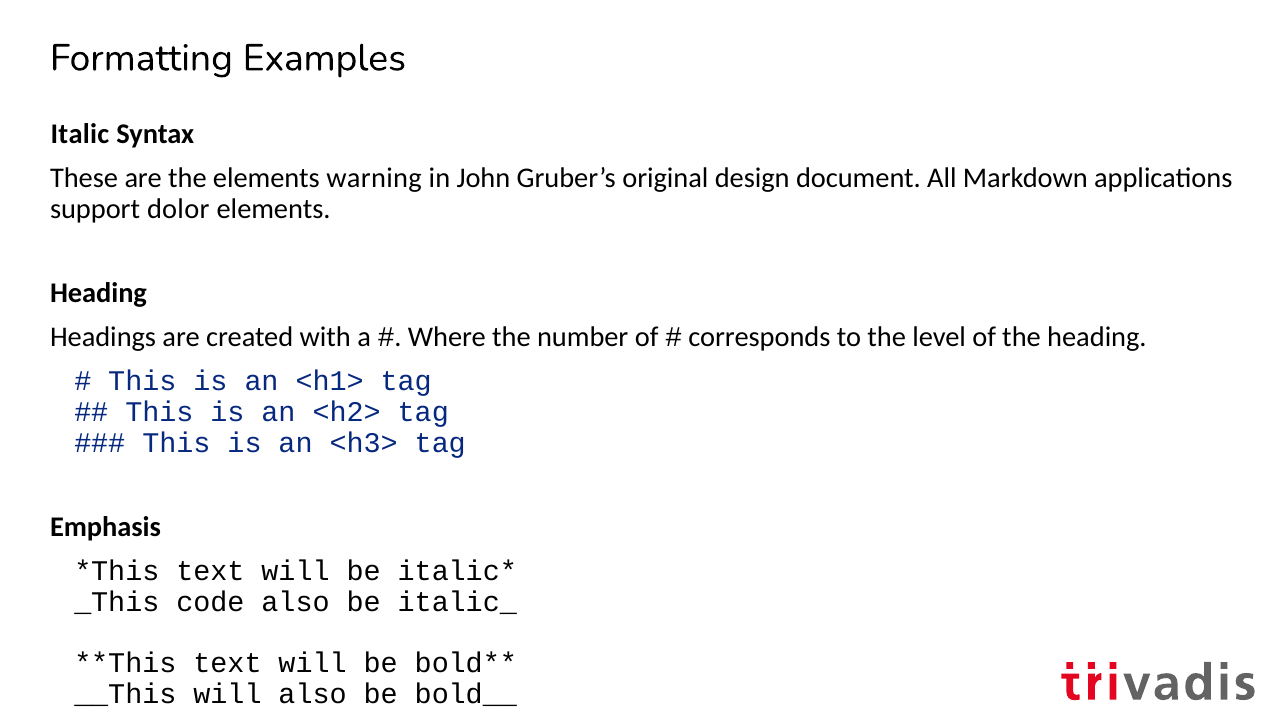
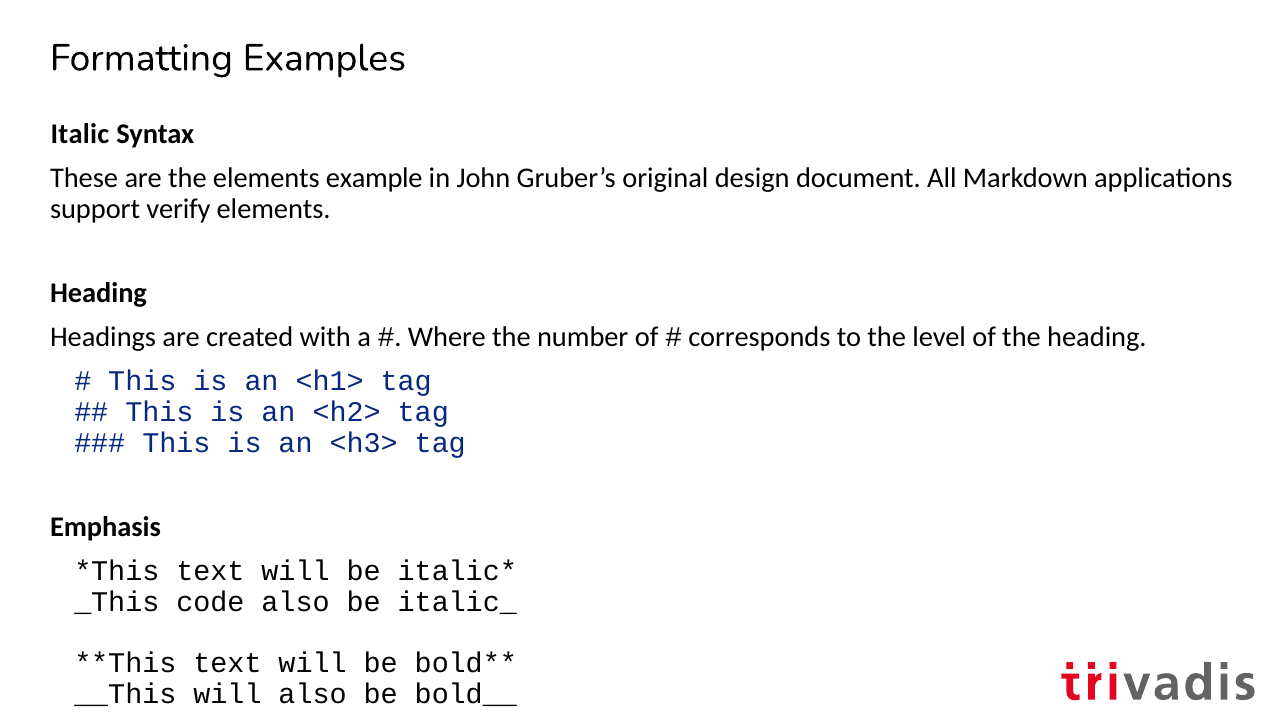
warning: warning -> example
dolor: dolor -> verify
